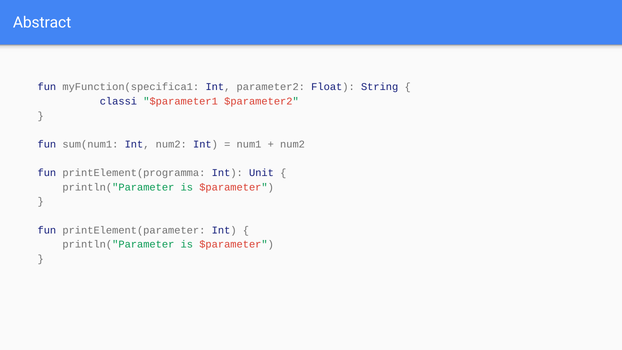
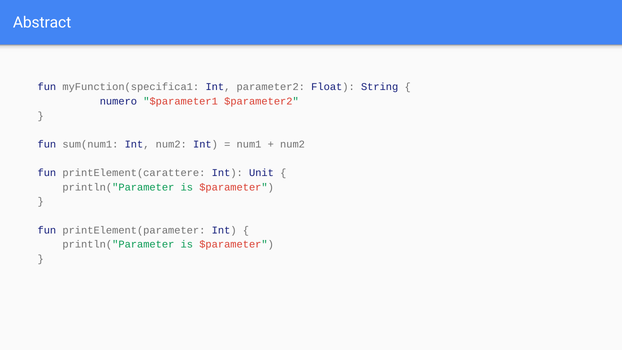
classi: classi -> numero
printElement(programma: printElement(programma -> printElement(carattere
